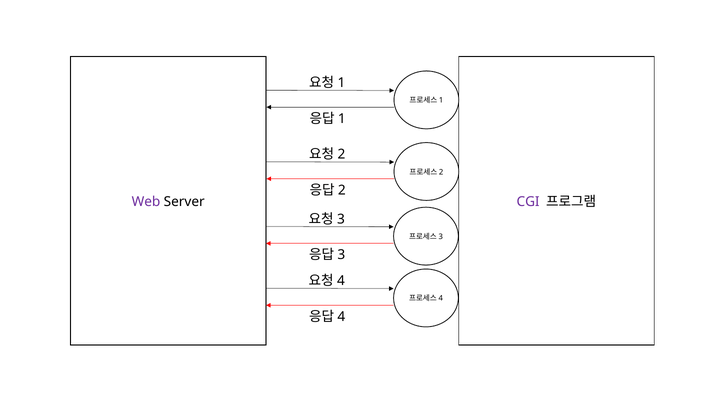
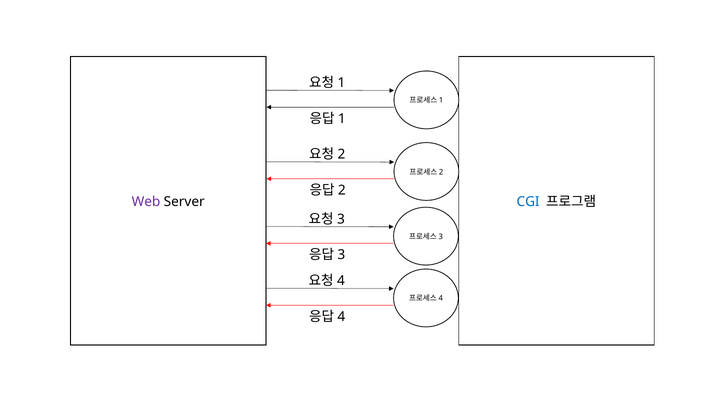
CGI colour: purple -> blue
